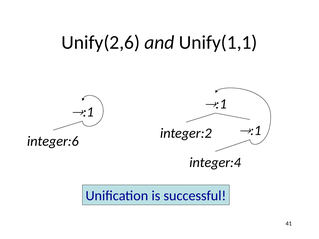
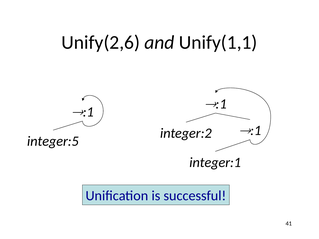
integer:6: integer:6 -> integer:5
integer:4: integer:4 -> integer:1
